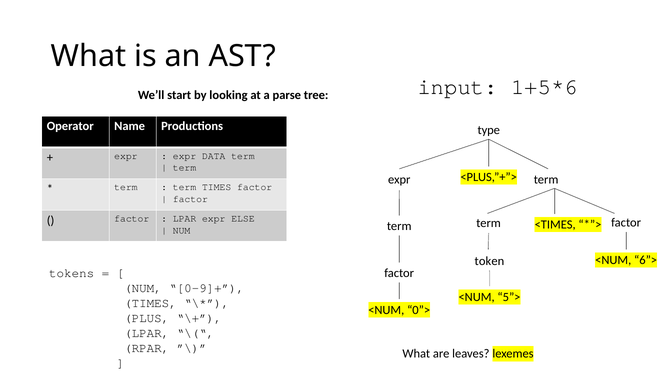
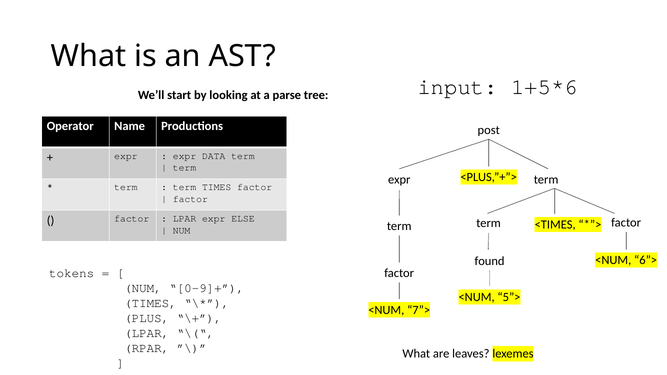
type: type -> post
token: token -> found
0”>: 0”> -> 7”>
